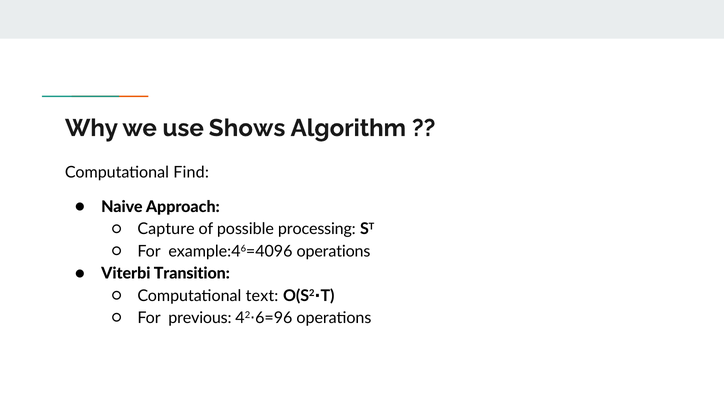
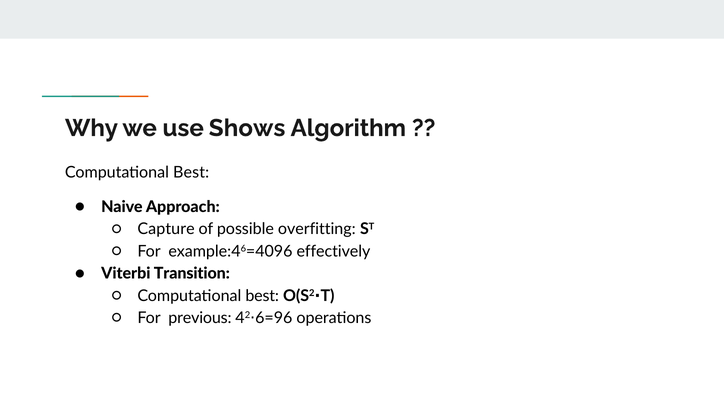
Find at (191, 172): Find -> Best
processing: processing -> overfitting
example:46=4096 operations: operations -> effectively
text at (262, 295): text -> best
